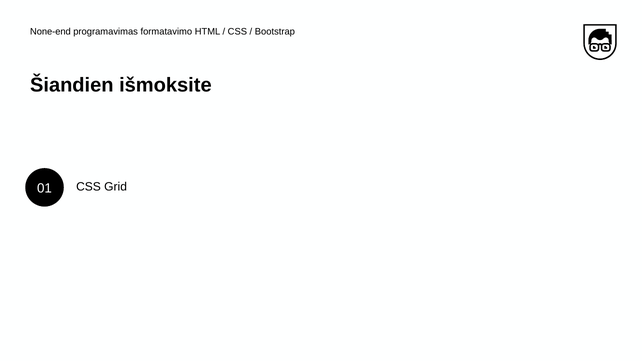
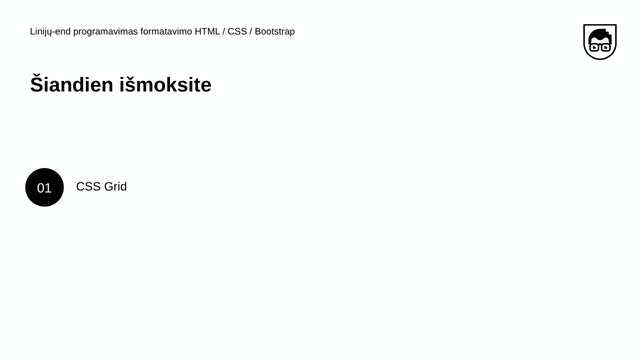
None-end: None-end -> Linijų-end
